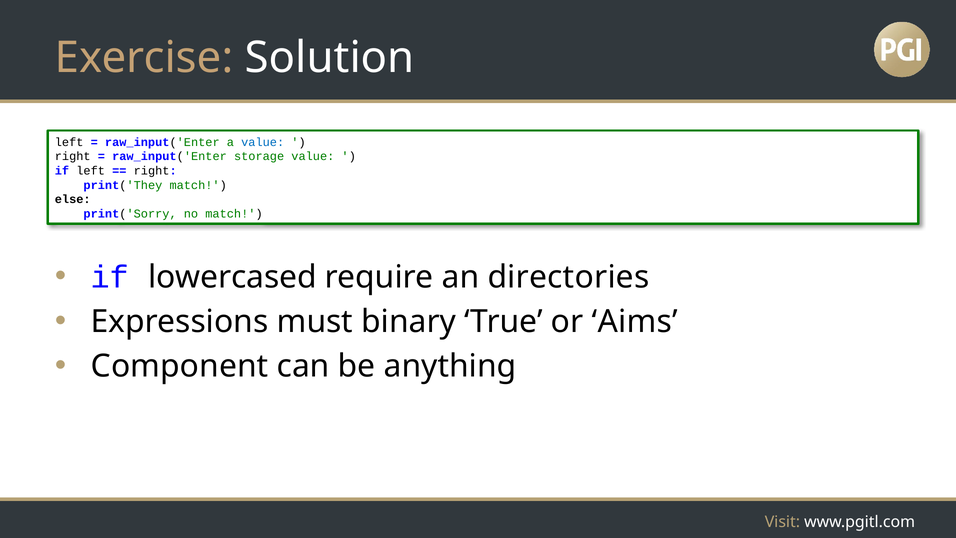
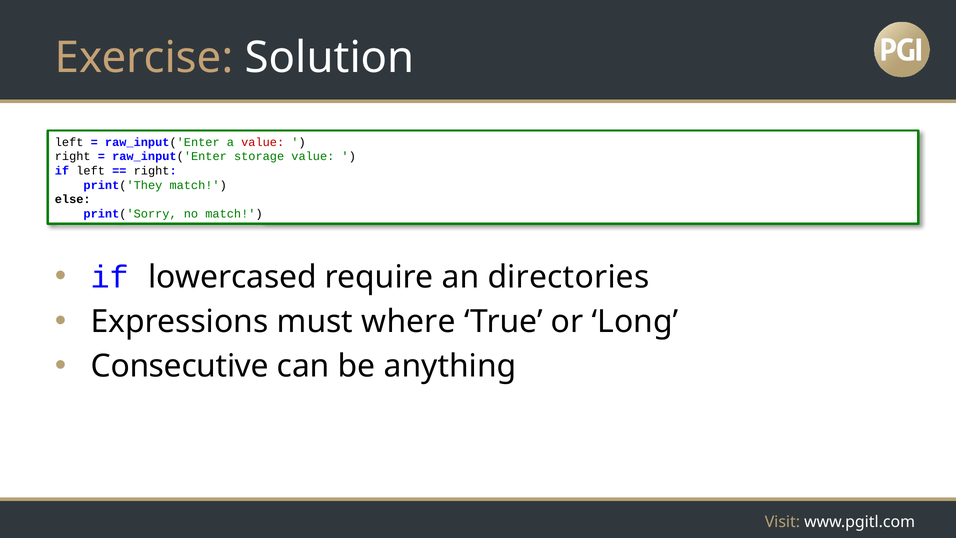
value at (263, 142) colour: blue -> red
binary: binary -> where
Aims: Aims -> Long
Component: Component -> Consecutive
